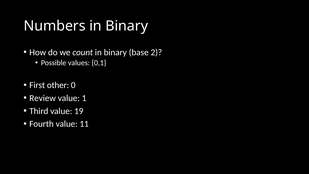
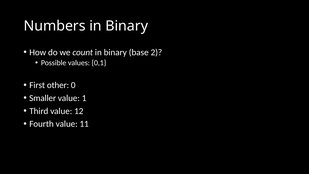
Review: Review -> Smaller
19: 19 -> 12
